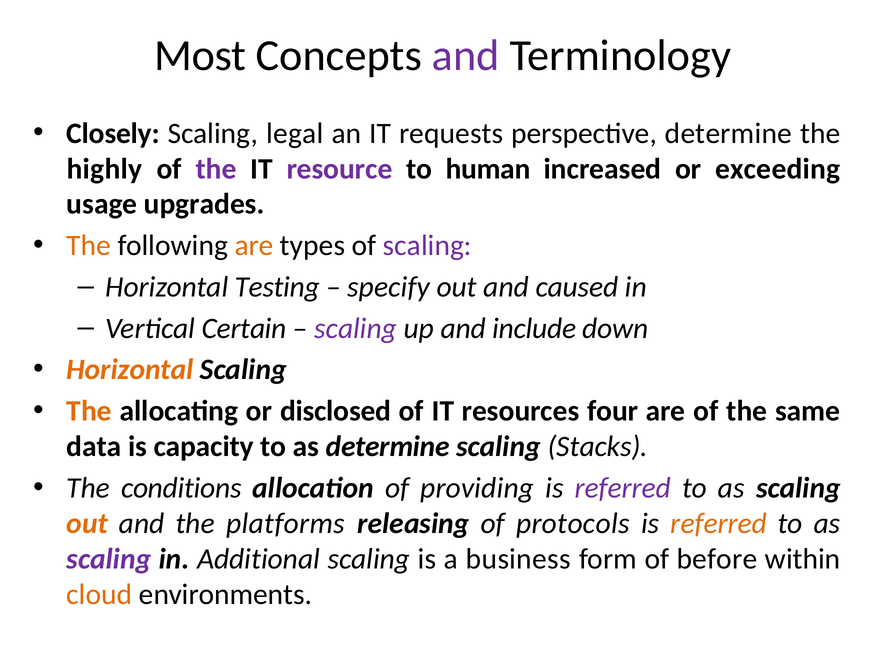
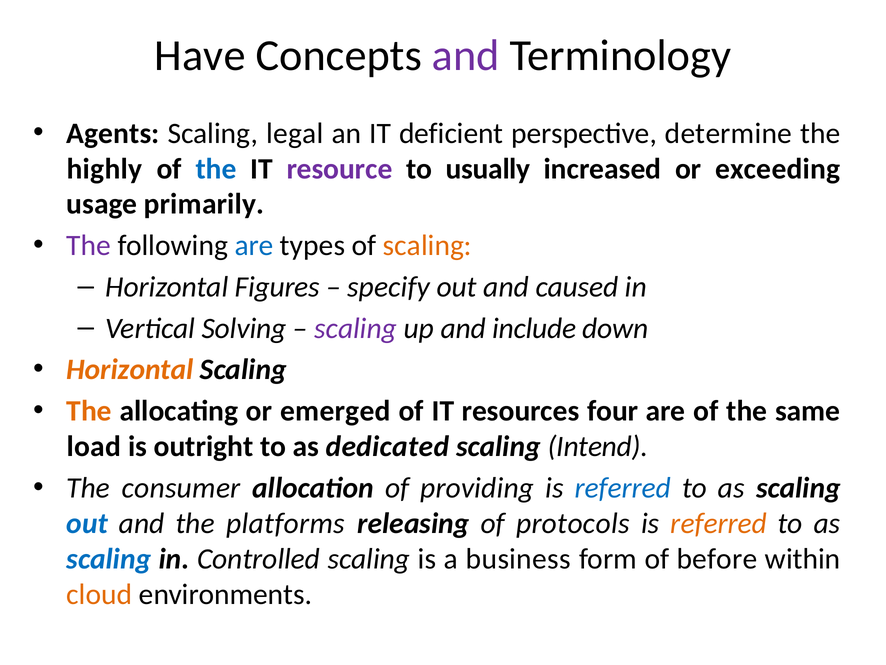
Most: Most -> Have
Closely: Closely -> Agents
requests: requests -> deficient
the at (216, 169) colour: purple -> blue
human: human -> usually
upgrades: upgrades -> primarily
The at (89, 245) colour: orange -> purple
are at (254, 245) colour: orange -> blue
scaling at (427, 245) colour: purple -> orange
Testing: Testing -> Figures
Certain: Certain -> Solving
disclosed: disclosed -> emerged
data: data -> load
capacity: capacity -> outright
as determine: determine -> dedicated
Stacks: Stacks -> Intend
conditions: conditions -> consumer
referred at (623, 488) colour: purple -> blue
out at (87, 523) colour: orange -> blue
scaling at (109, 558) colour: purple -> blue
Additional: Additional -> Controlled
